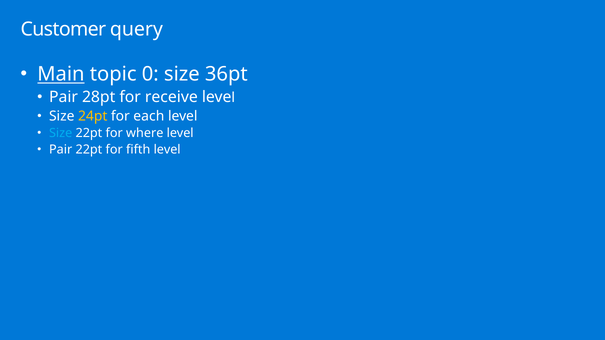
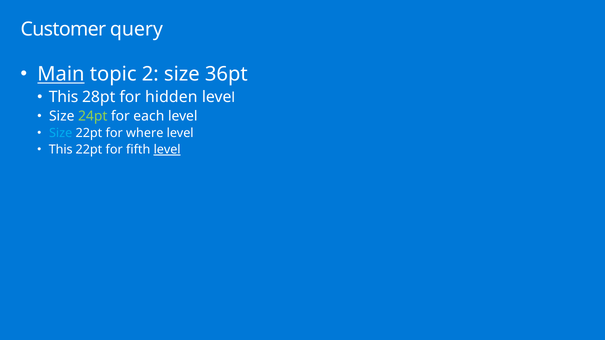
0: 0 -> 2
Pair at (64, 97): Pair -> This
receive: receive -> hidden
24pt colour: yellow -> light green
Pair at (61, 150): Pair -> This
level at (167, 150) underline: none -> present
